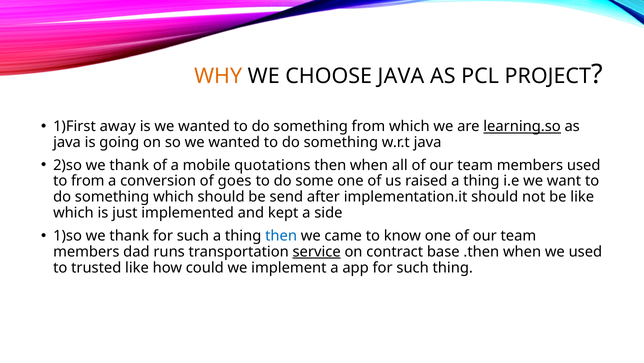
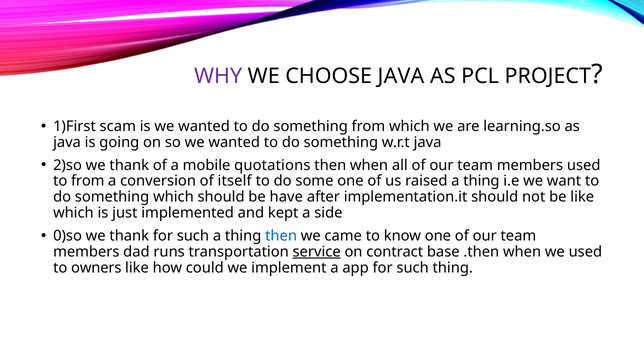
WHY colour: orange -> purple
away: away -> scam
learning.so underline: present -> none
goes: goes -> itself
send: send -> have
1)so: 1)so -> 0)so
trusted: trusted -> owners
